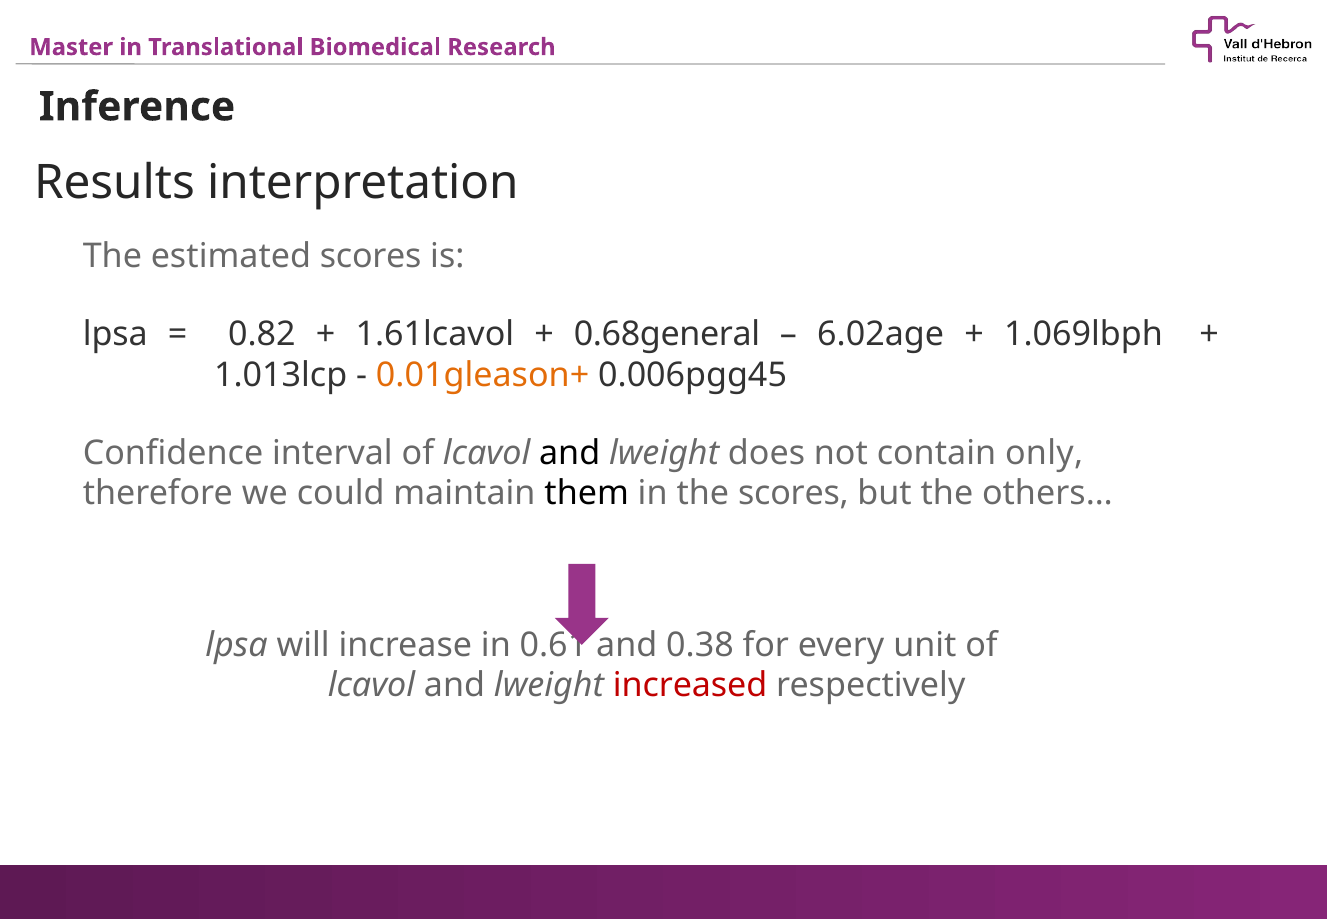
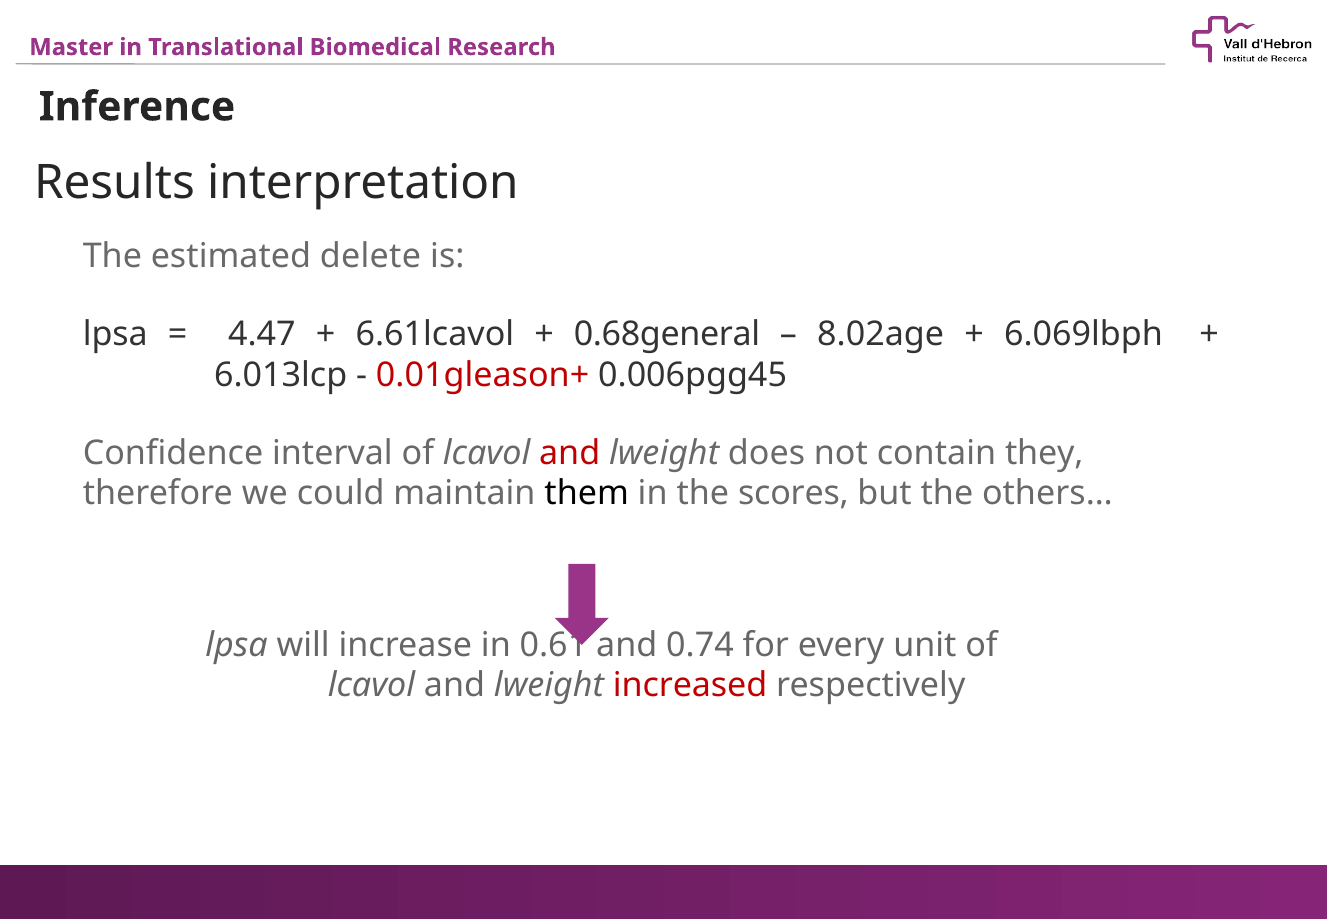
estimated scores: scores -> delete
0.82: 0.82 -> 4.47
1.61lcavol: 1.61lcavol -> 6.61lcavol
6.02age: 6.02age -> 8.02age
1.069lbph: 1.069lbph -> 6.069lbph
1.013lcp: 1.013lcp -> 6.013lcp
0.01gleason+ colour: orange -> red
and at (570, 453) colour: black -> red
only: only -> they
0.38: 0.38 -> 0.74
